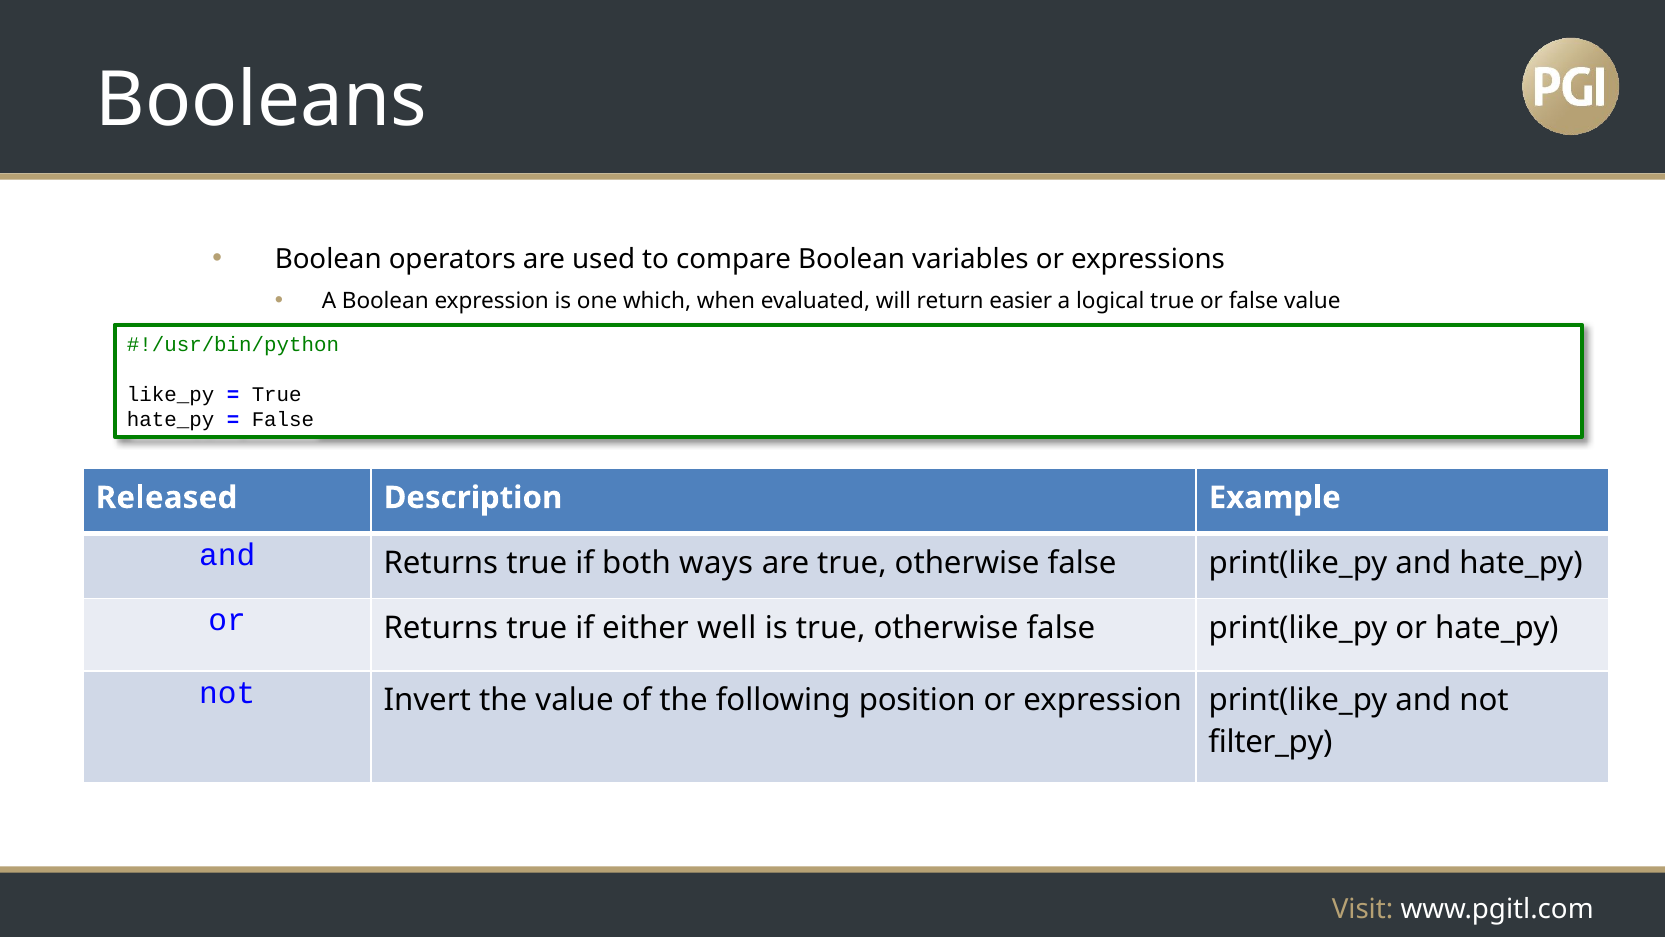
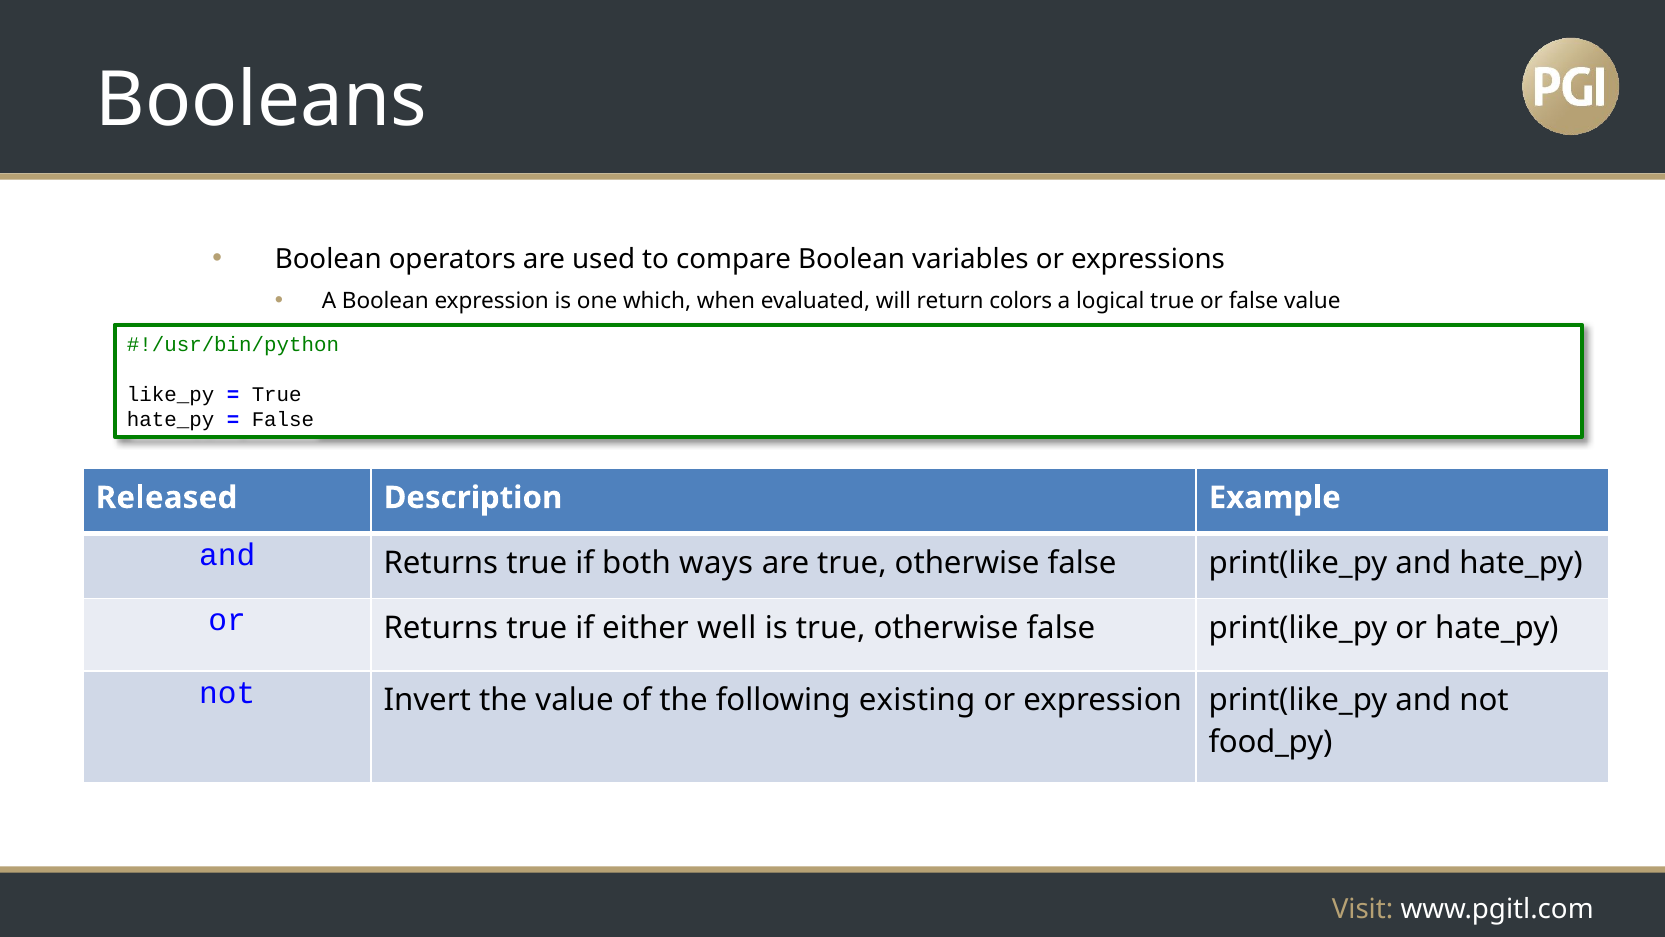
easier: easier -> colors
position: position -> existing
filter_py: filter_py -> food_py
